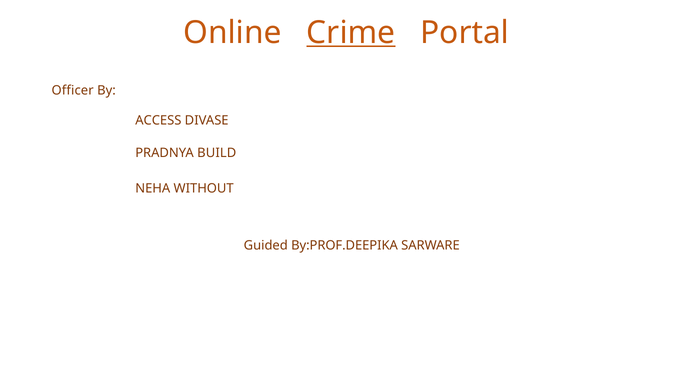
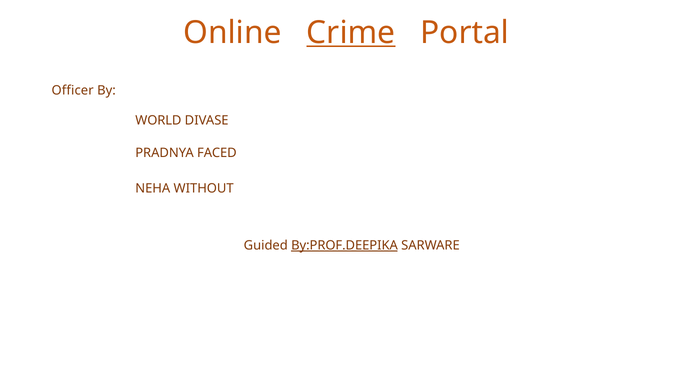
ACCESS: ACCESS -> WORLD
BUILD: BUILD -> FACED
By:PROF.DEEPIKA underline: none -> present
